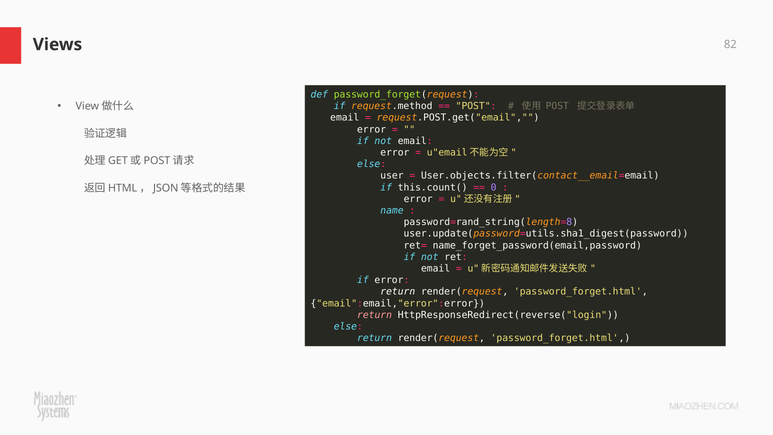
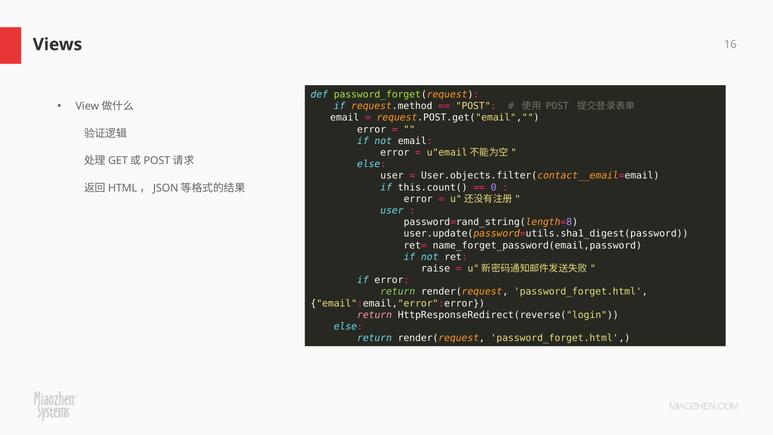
82: 82 -> 16
name at (392, 210): name -> user
email at (436, 268): email -> raise
return at (398, 292) colour: white -> light green
